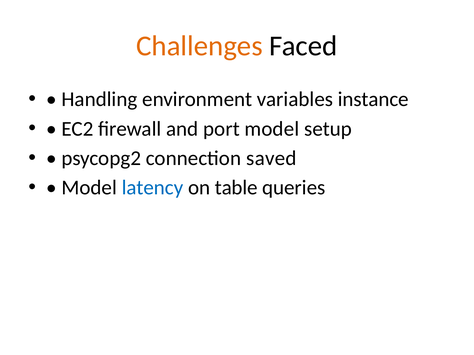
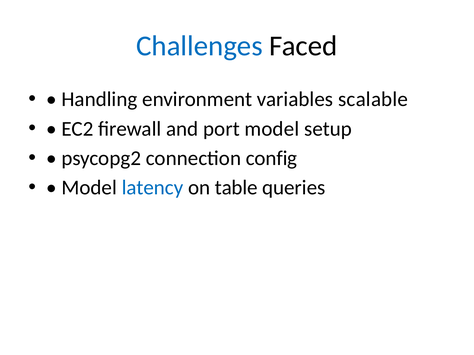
Challenges colour: orange -> blue
instance: instance -> scalable
saved: saved -> config
